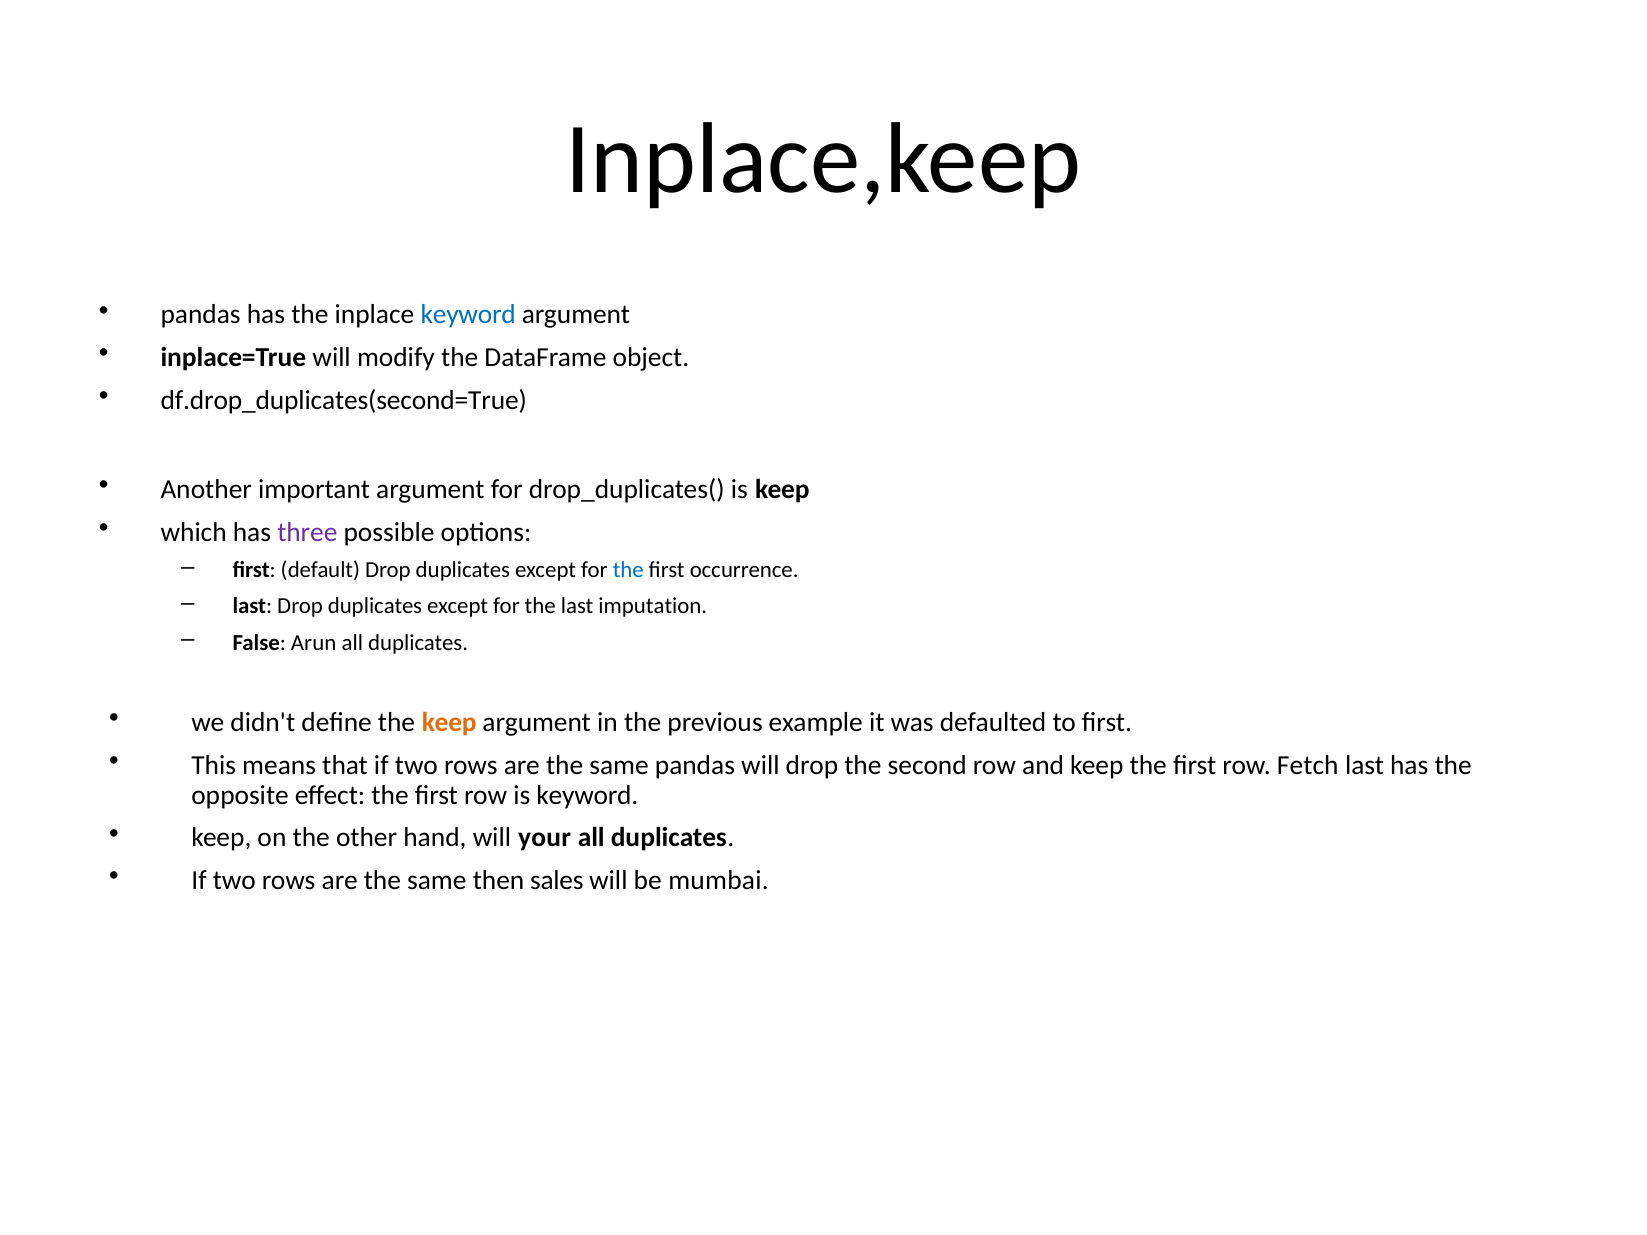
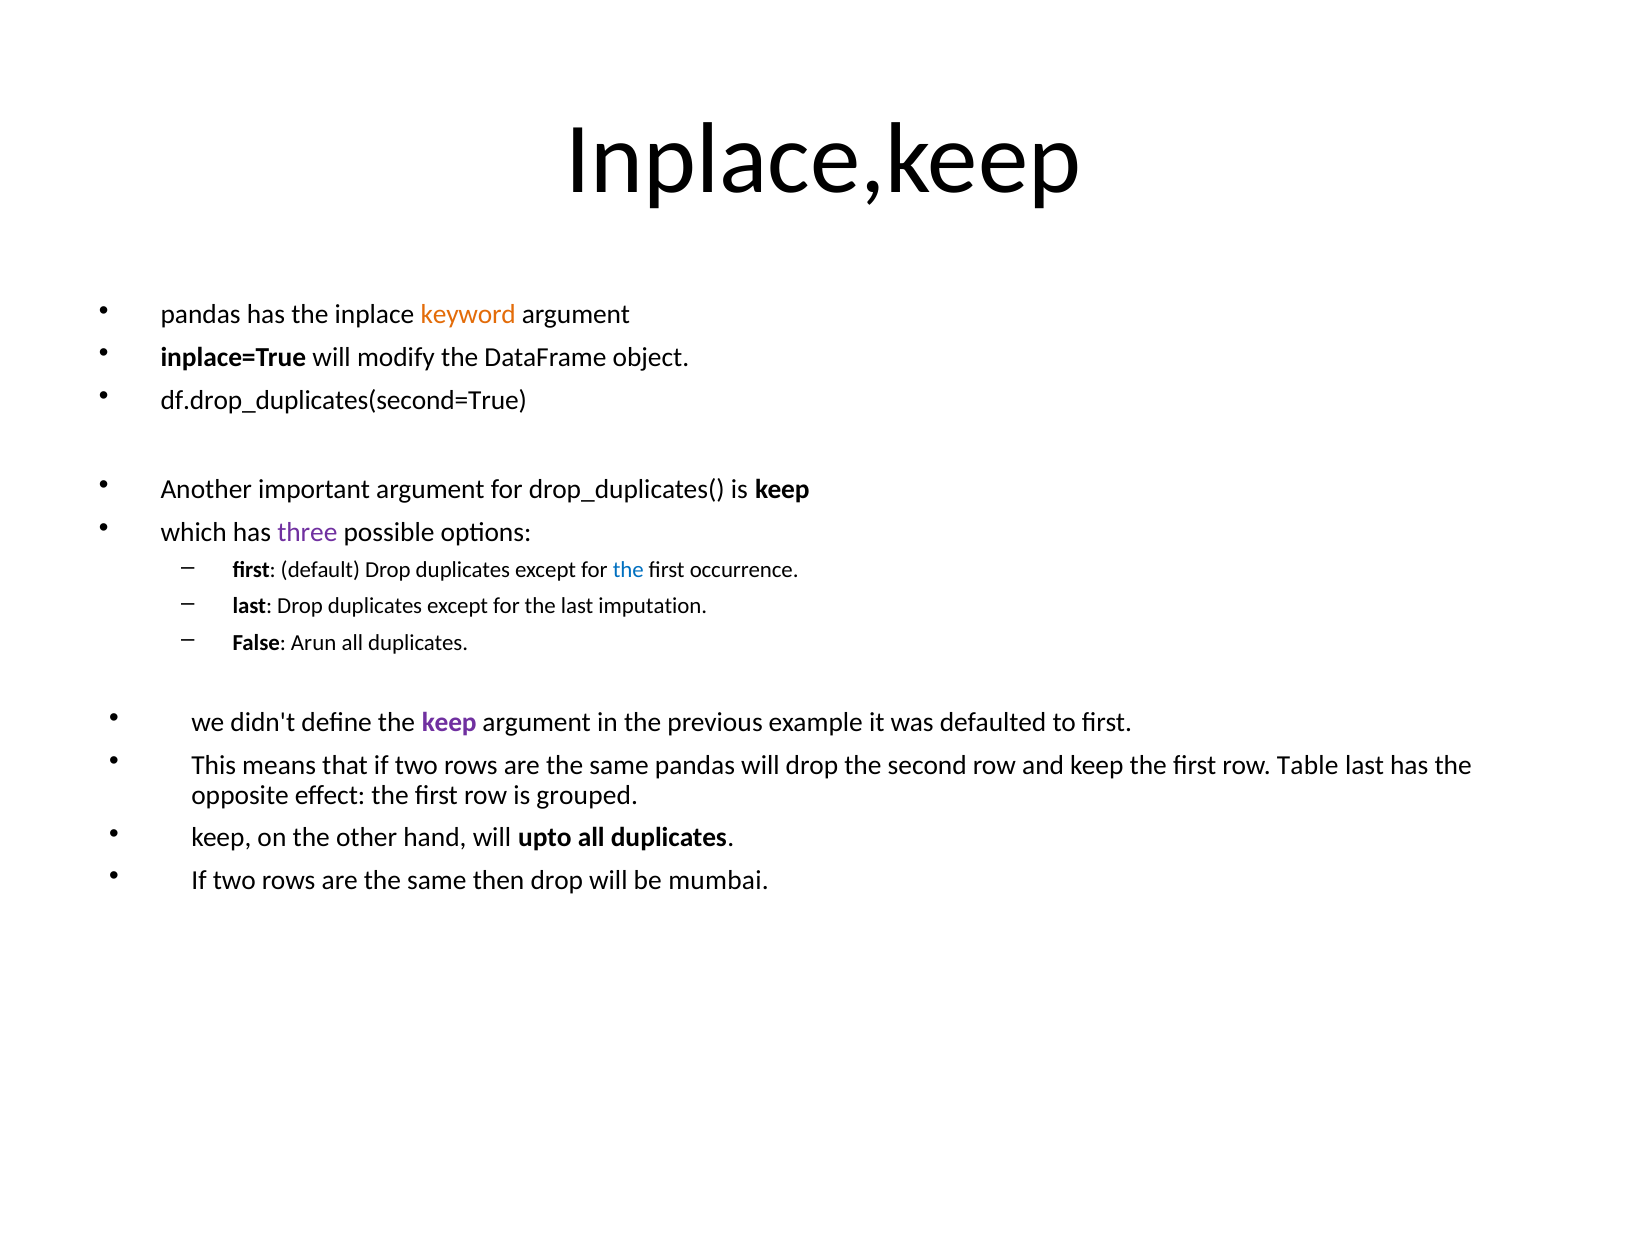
keyword at (468, 315) colour: blue -> orange
keep at (449, 723) colour: orange -> purple
Fetch: Fetch -> Table
is keyword: keyword -> grouped
your: your -> upto
then sales: sales -> drop
